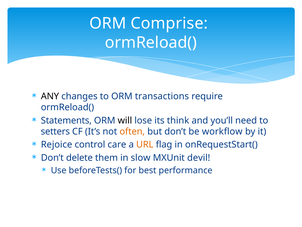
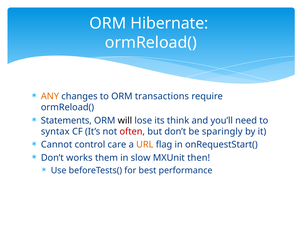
Comprise: Comprise -> Hibernate
ANY colour: black -> orange
setters: setters -> syntax
often colour: orange -> red
workflow: workflow -> sparingly
Rejoice: Rejoice -> Cannot
delete: delete -> works
devil: devil -> then
